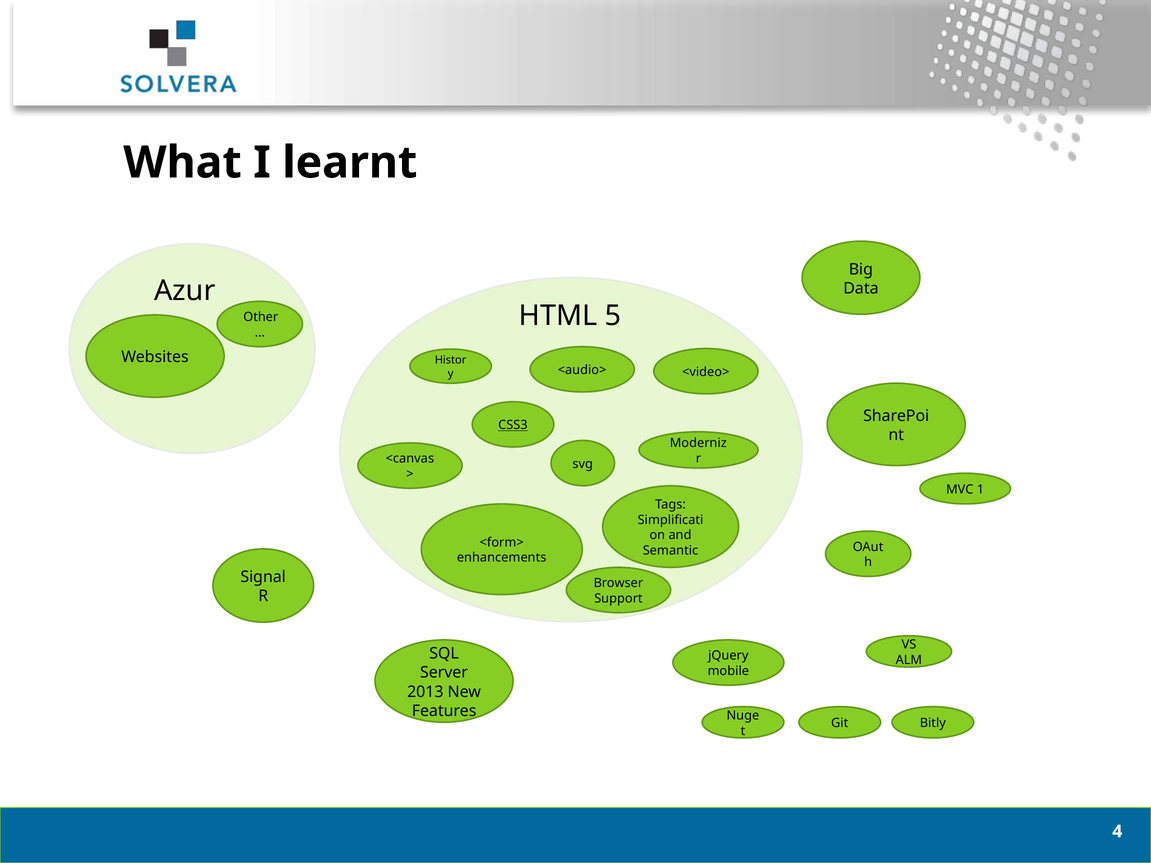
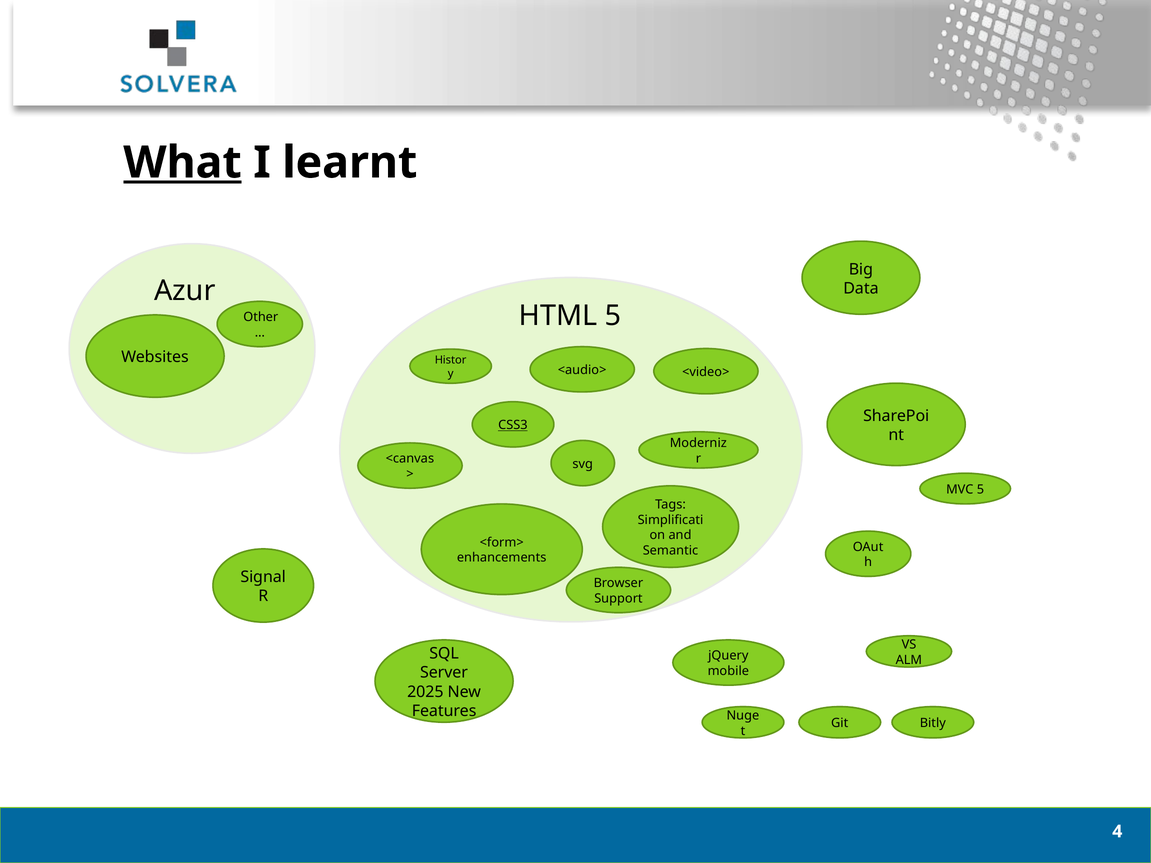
What underline: none -> present
MVC 1: 1 -> 5
2013: 2013 -> 2025
